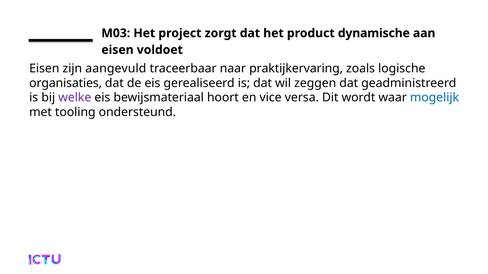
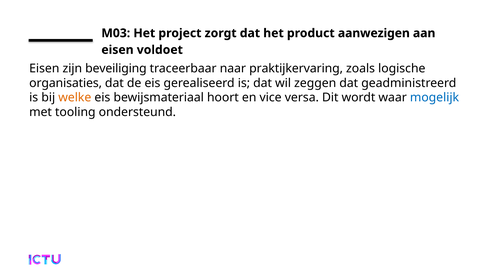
dynamische: dynamische -> aanwezigen
aangevuld: aangevuld -> beveiliging
welke colour: purple -> orange
